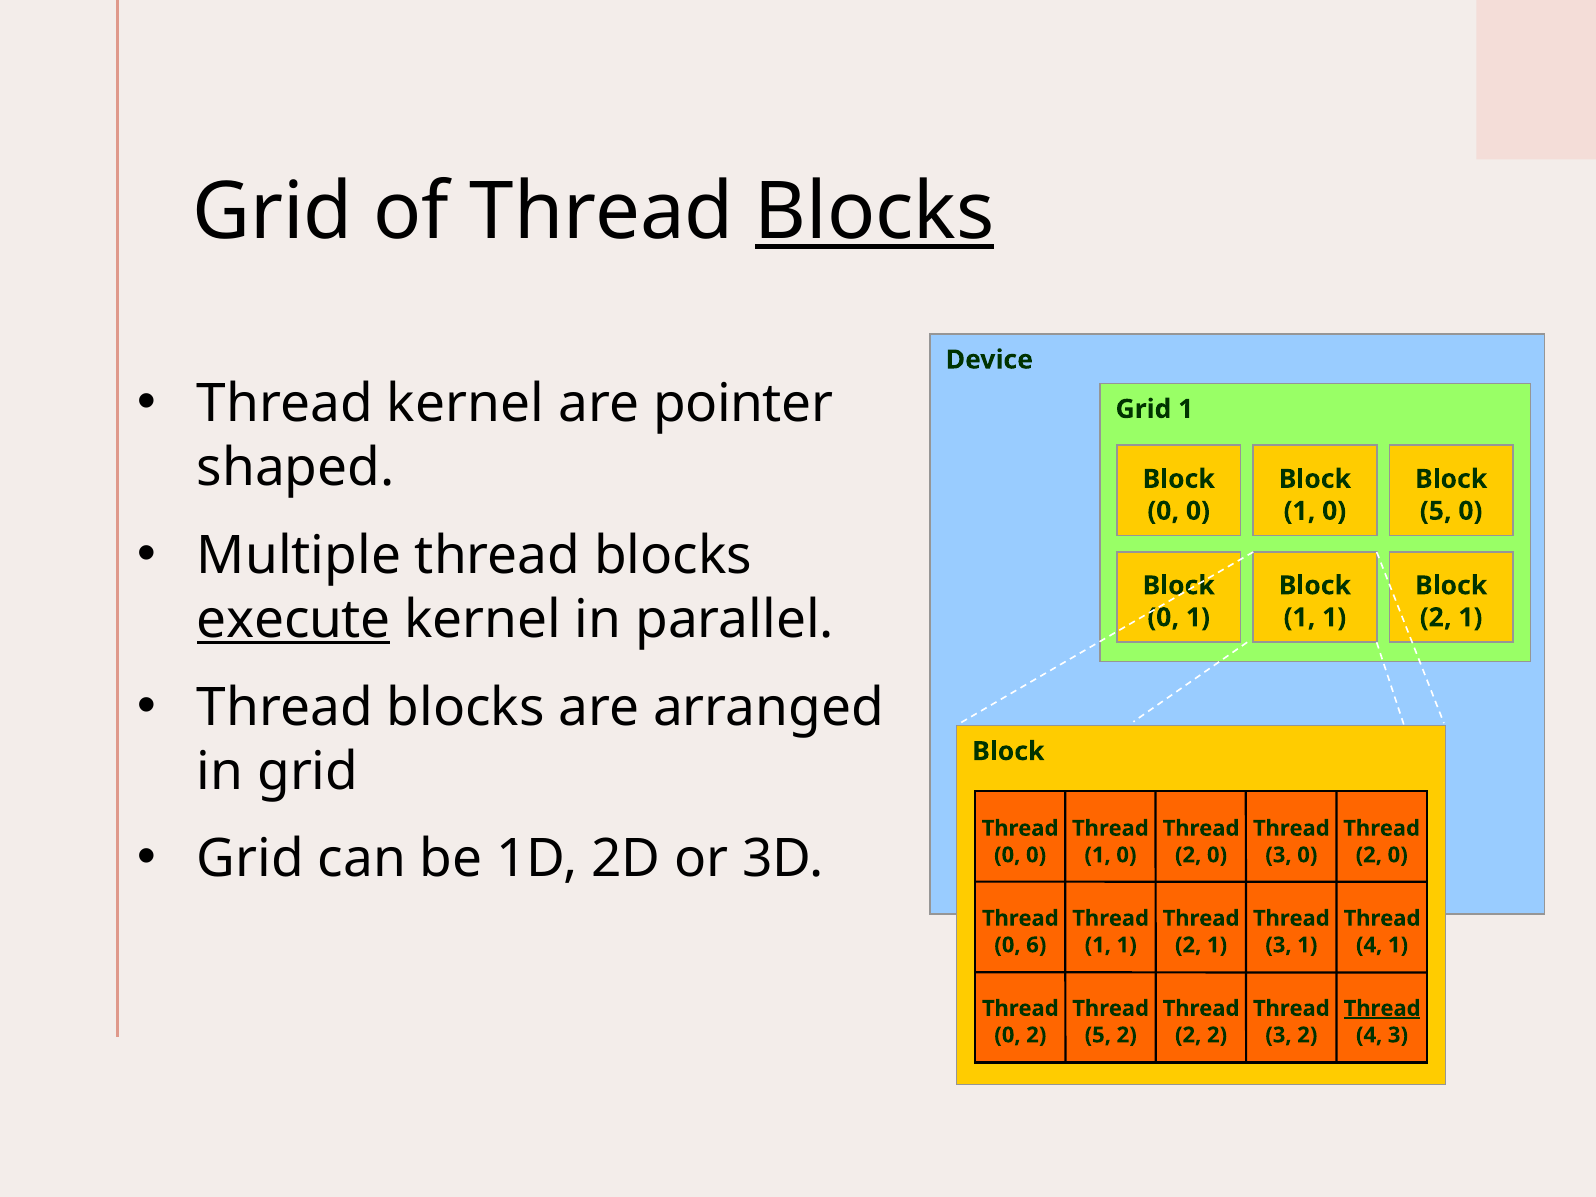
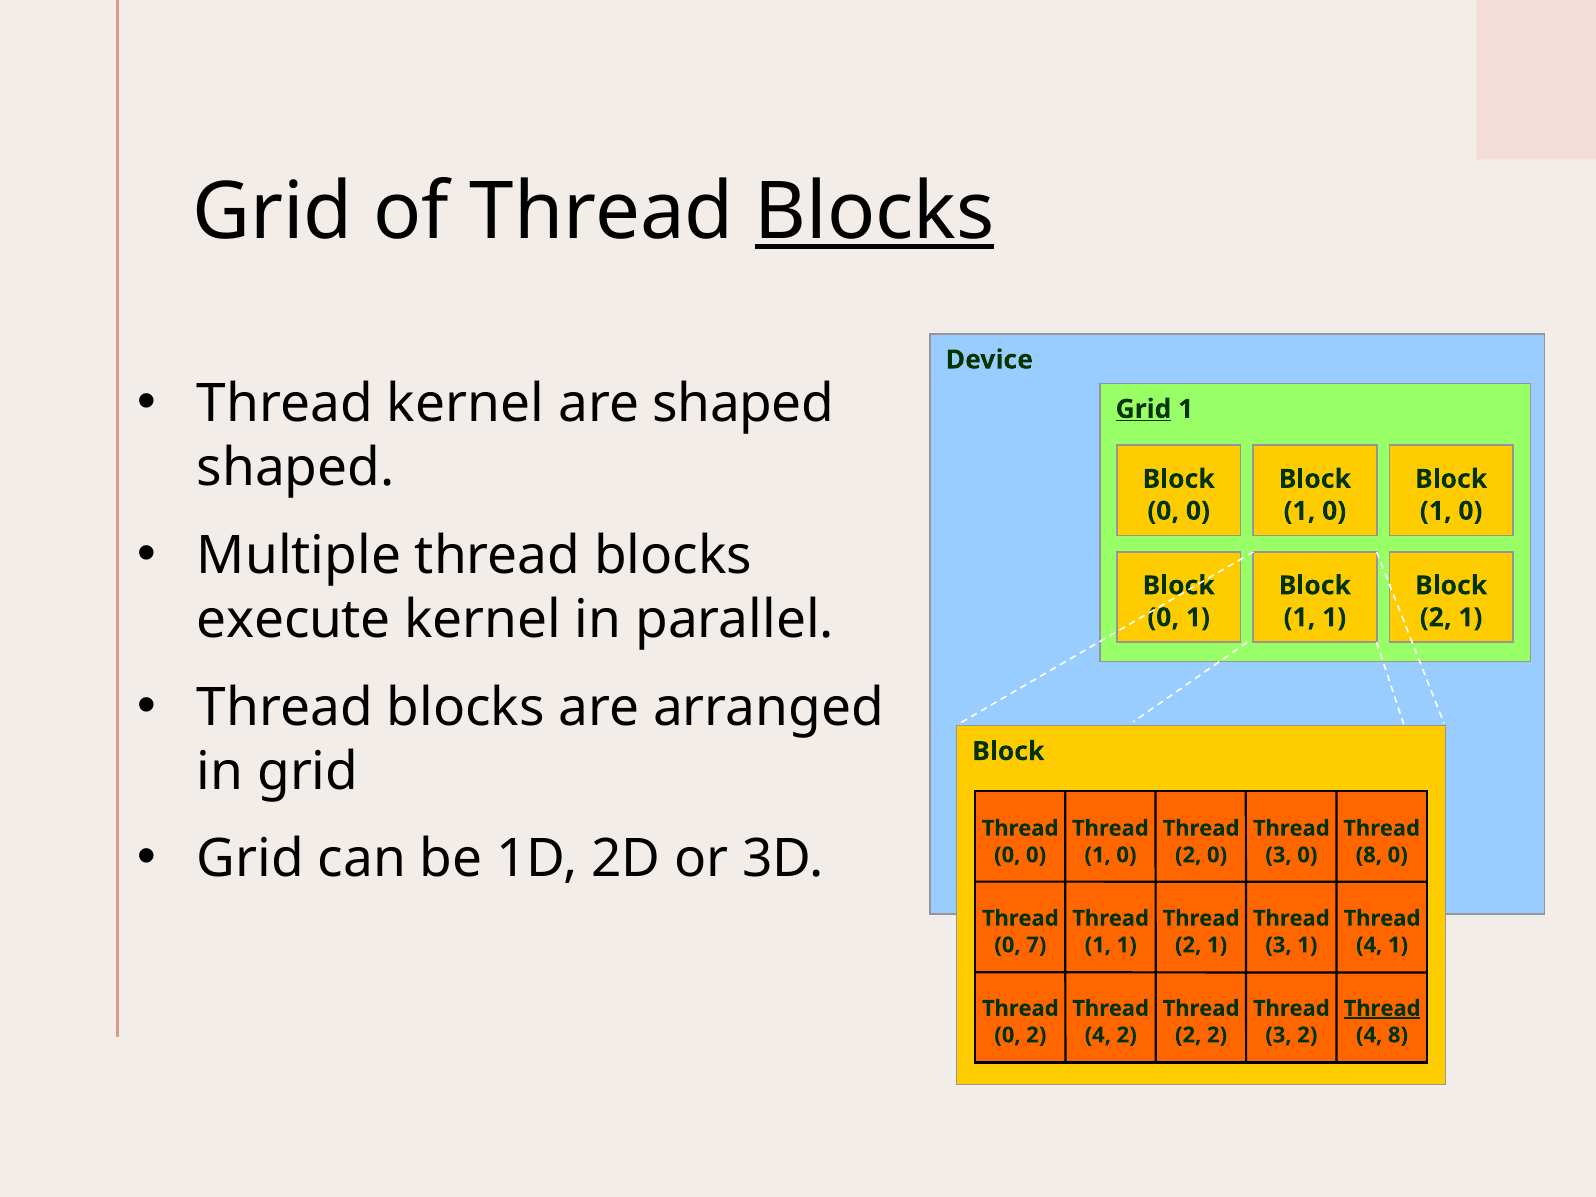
are pointer: pointer -> shaped
Grid at (1143, 409) underline: none -> present
5 at (1436, 511): 5 -> 1
execute underline: present -> none
2 at (1369, 855): 2 -> 8
6: 6 -> 7
5 at (1098, 1035): 5 -> 4
4 3: 3 -> 8
